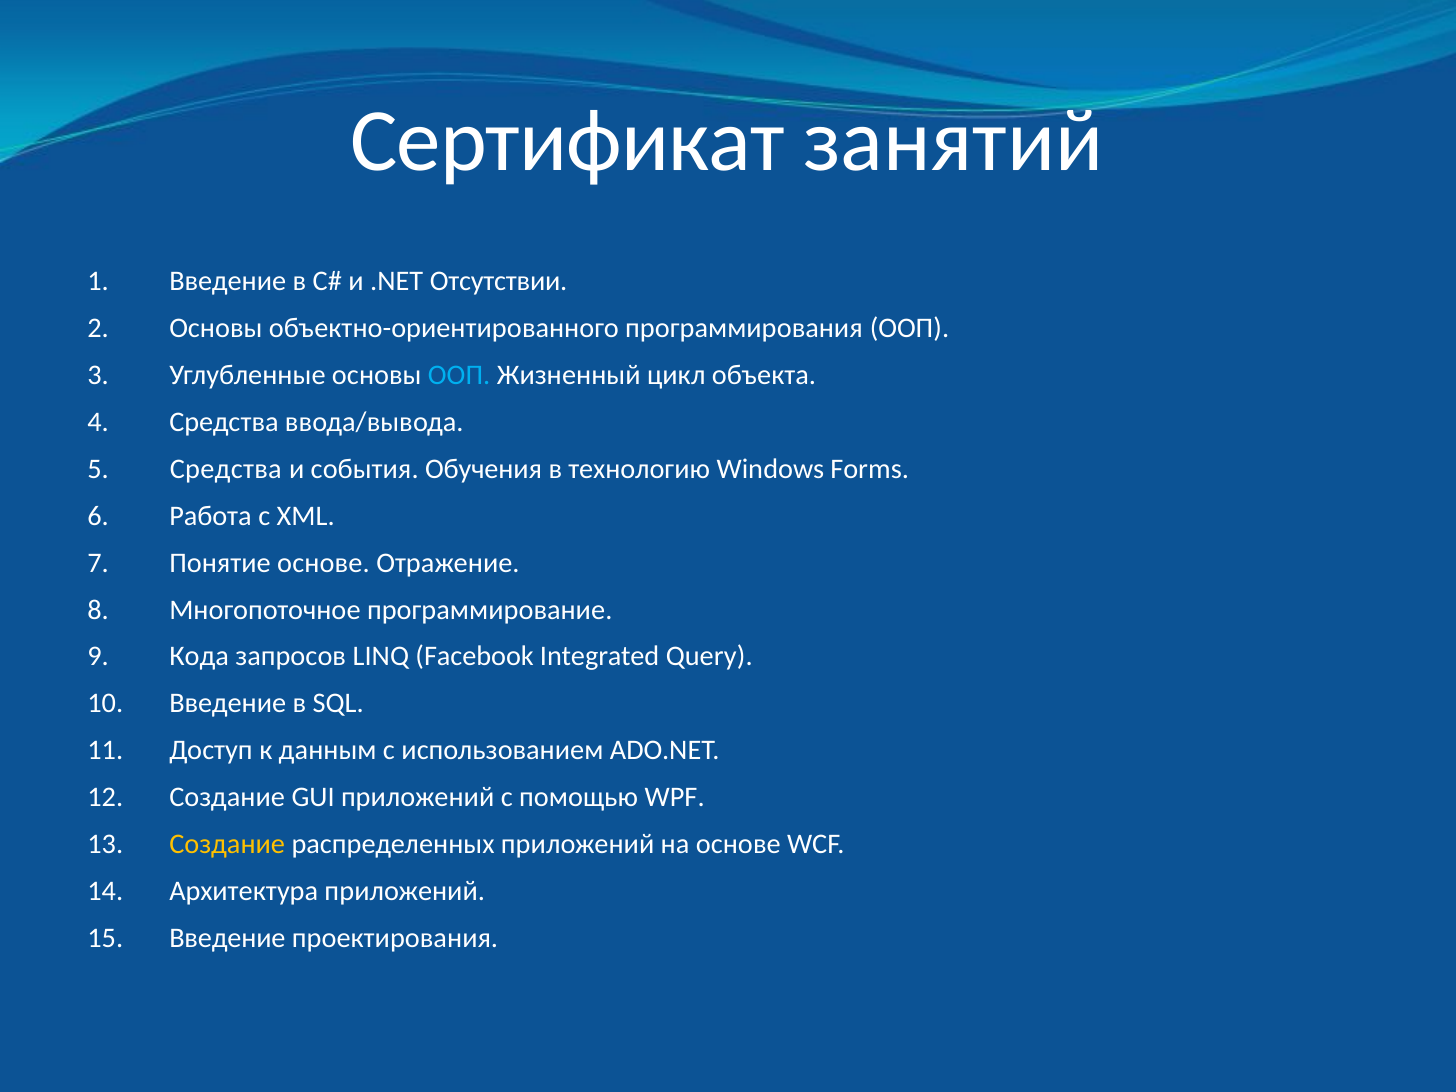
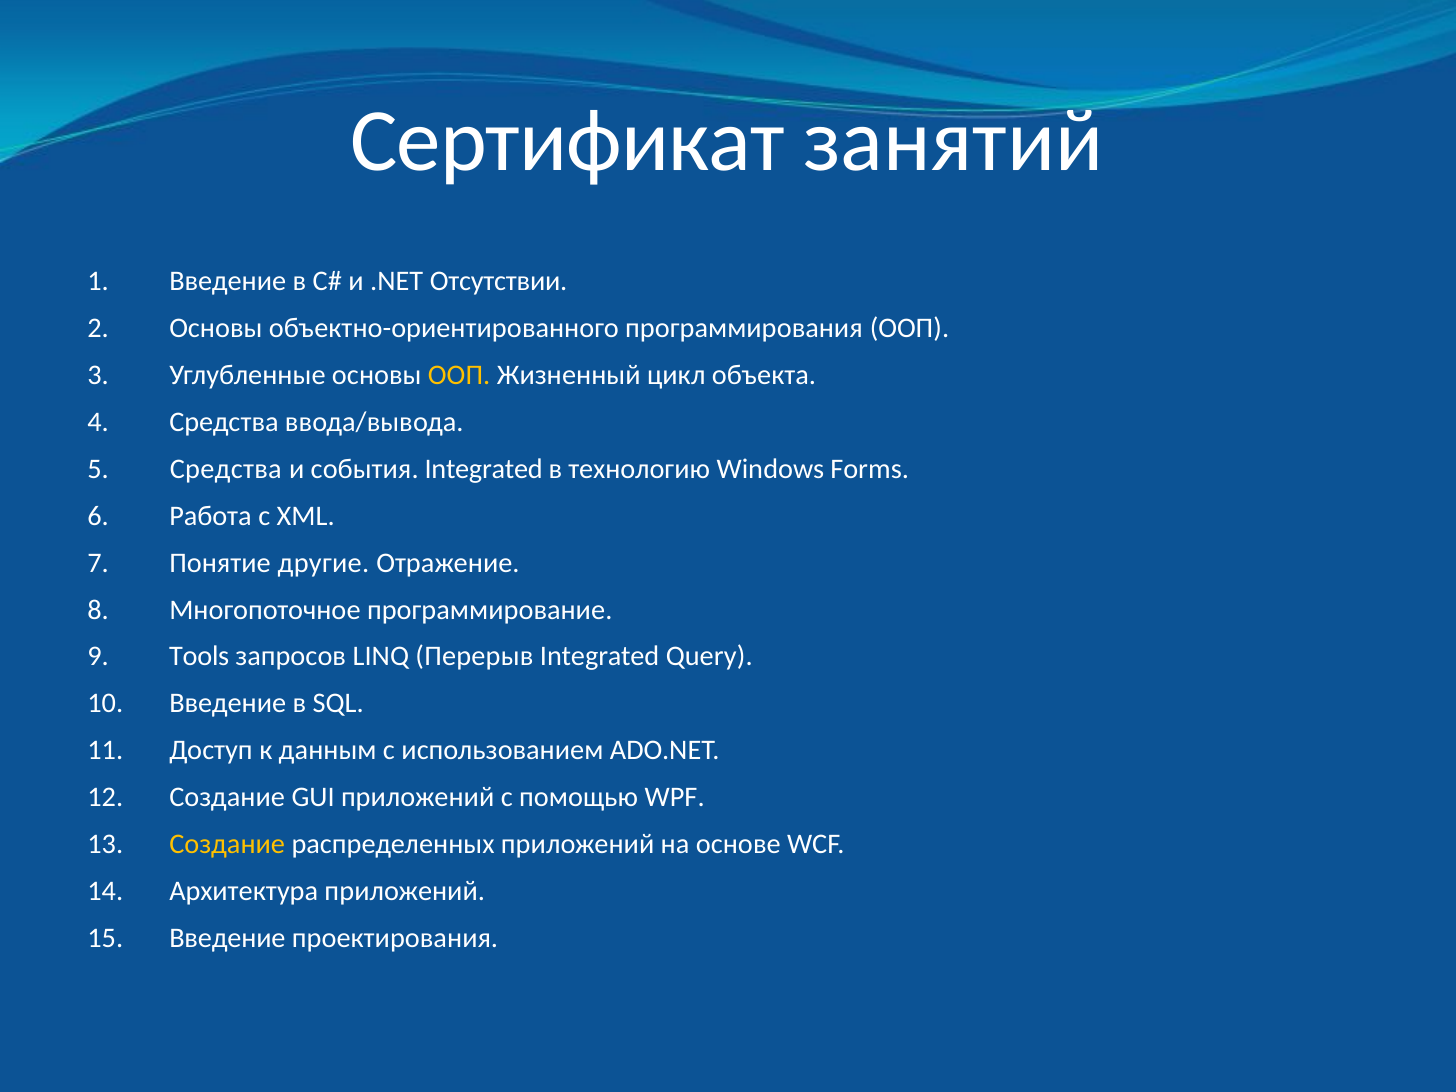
ООП at (459, 375) colour: light blue -> yellow
события Обучения: Обучения -> Integrated
Понятие основе: основе -> другие
Кода: Кода -> Tools
Facebook: Facebook -> Перерыв
